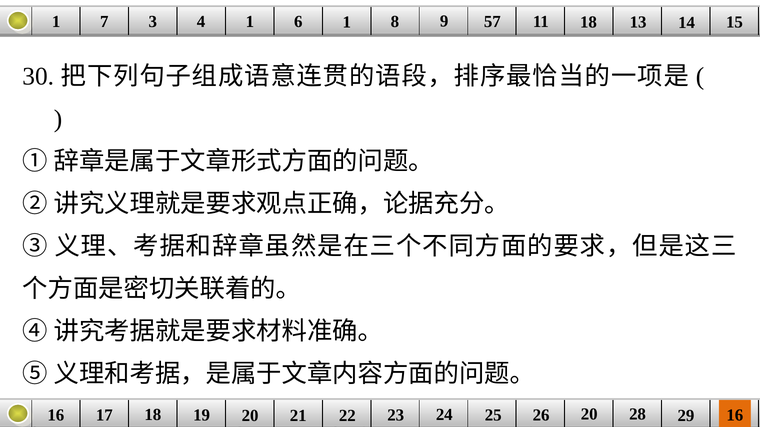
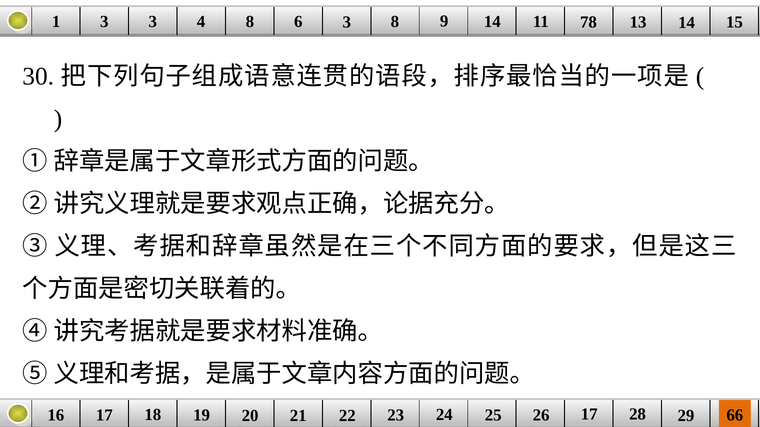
1 7: 7 -> 3
4 1: 1 -> 8
6 1: 1 -> 3
9 57: 57 -> 14
11 18: 18 -> 78
16 at (735, 415): 16 -> 66
20 at (589, 415): 20 -> 17
